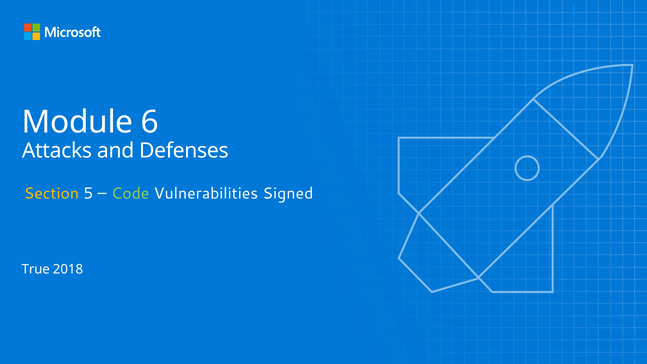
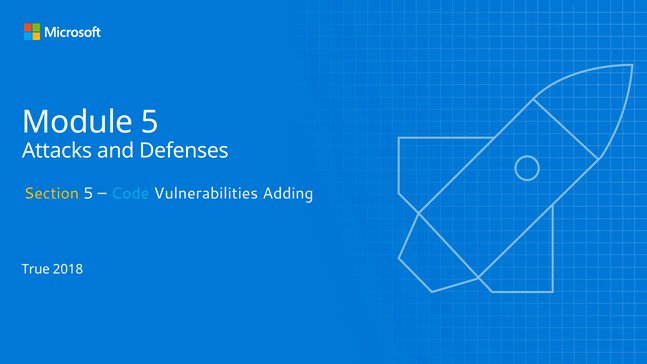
Module 6: 6 -> 5
Code colour: light green -> light blue
Signed: Signed -> Adding
